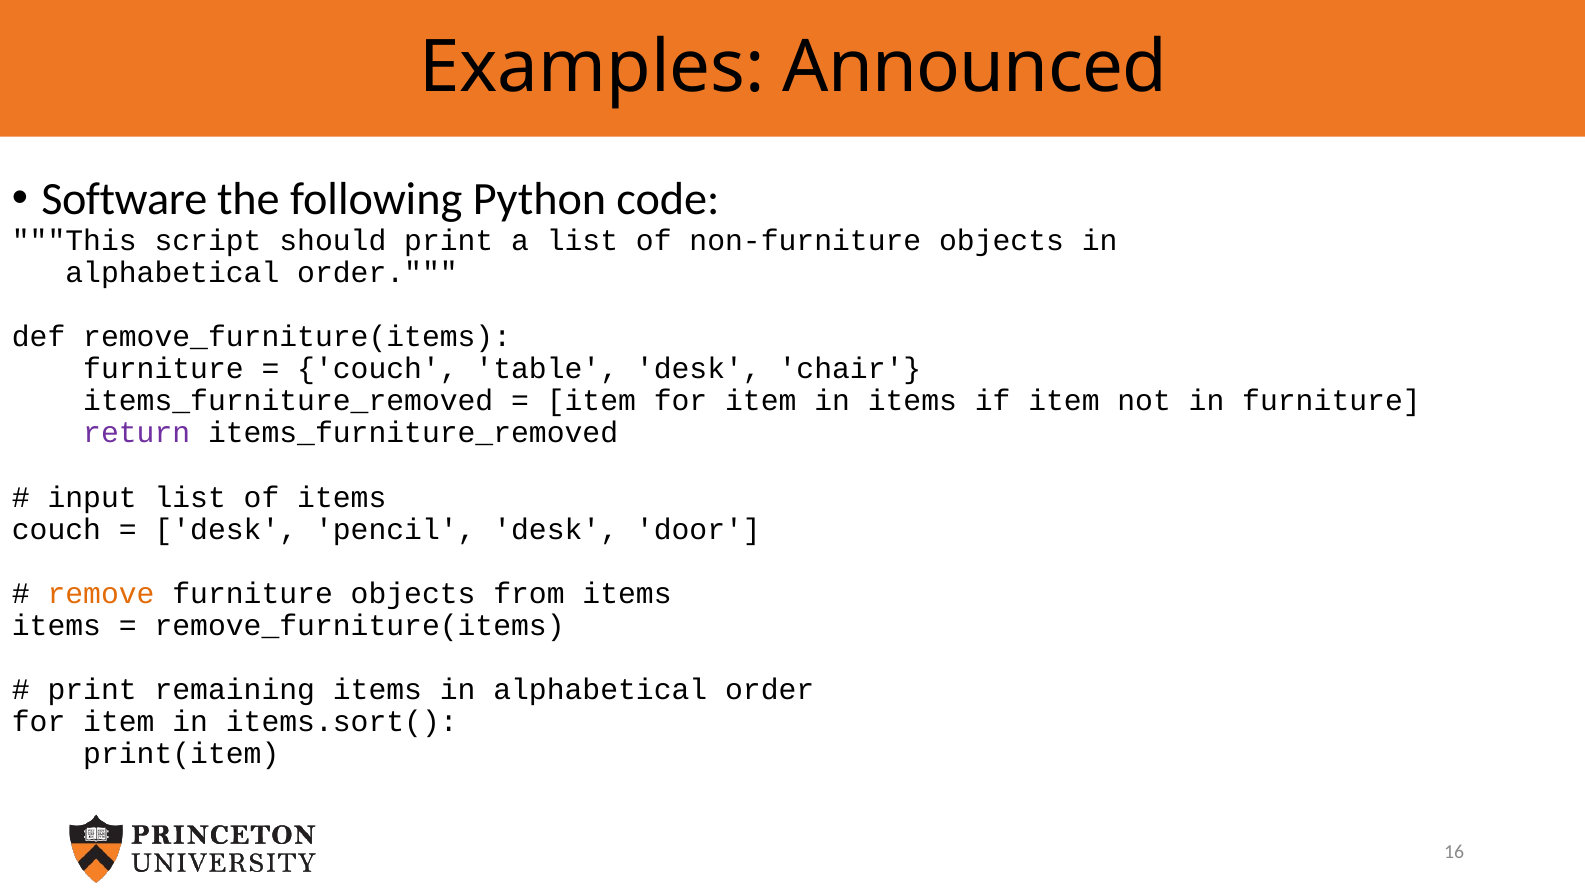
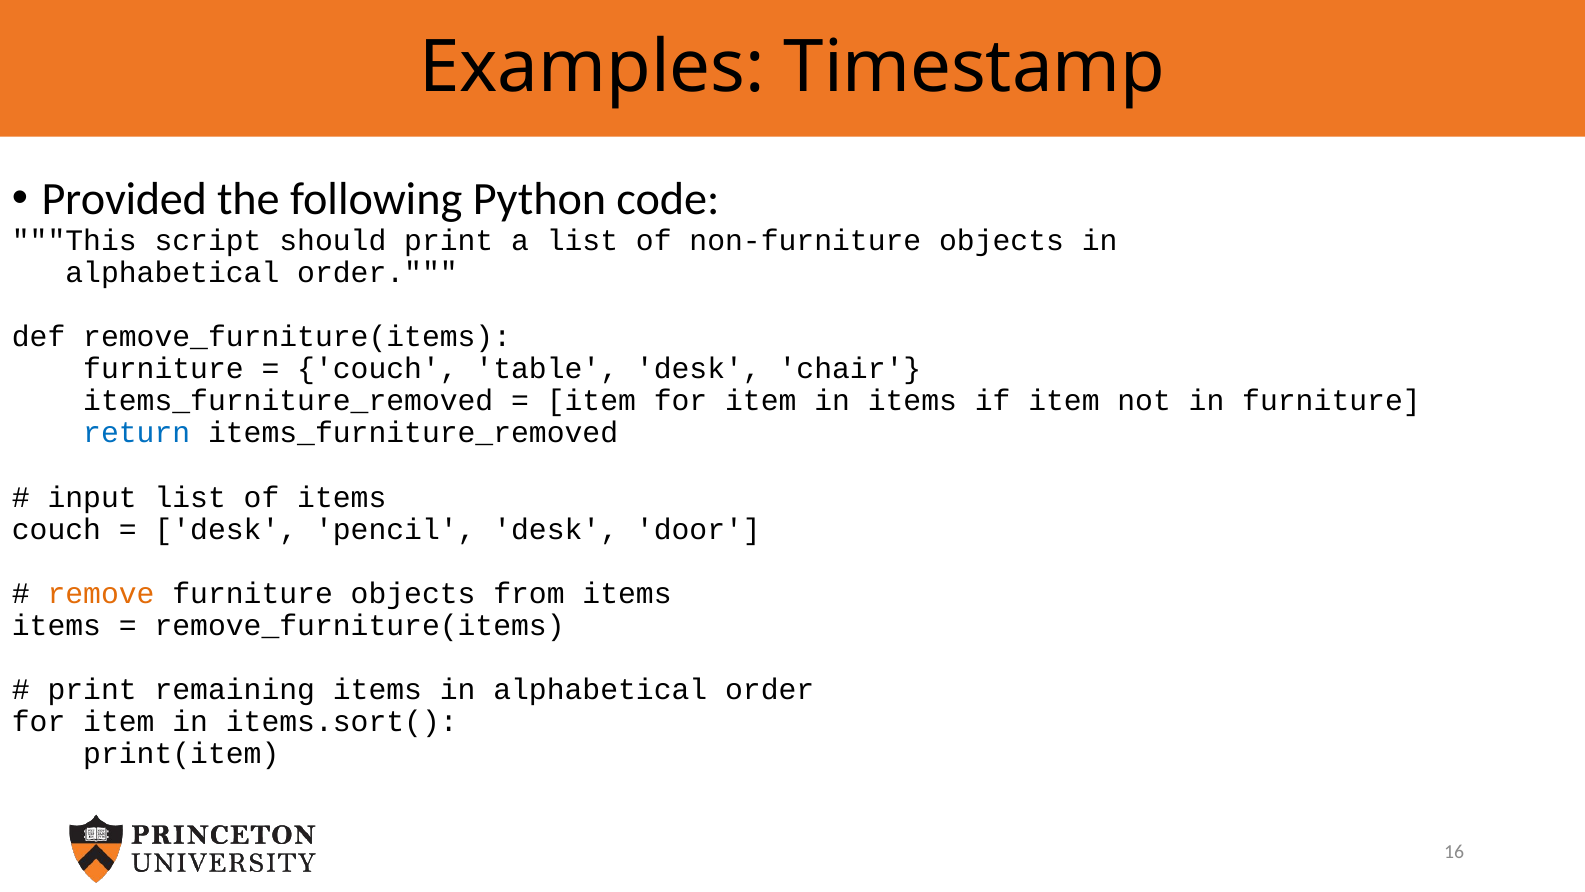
Announced: Announced -> Timestamp
Software: Software -> Provided
return colour: purple -> blue
